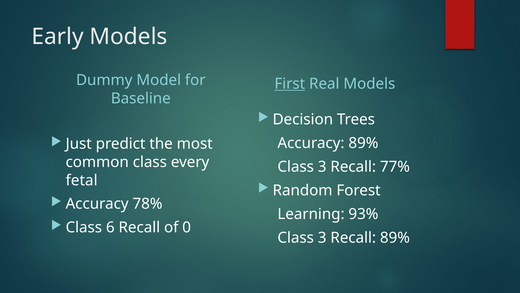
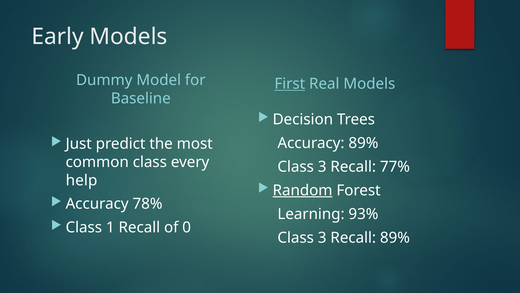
fetal: fetal -> help
Random underline: none -> present
6: 6 -> 1
